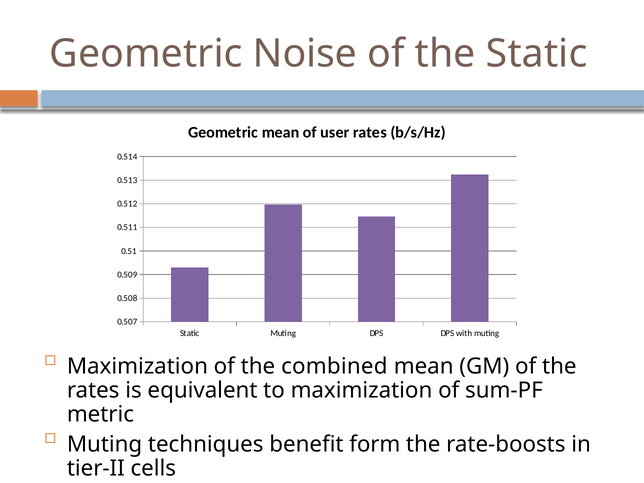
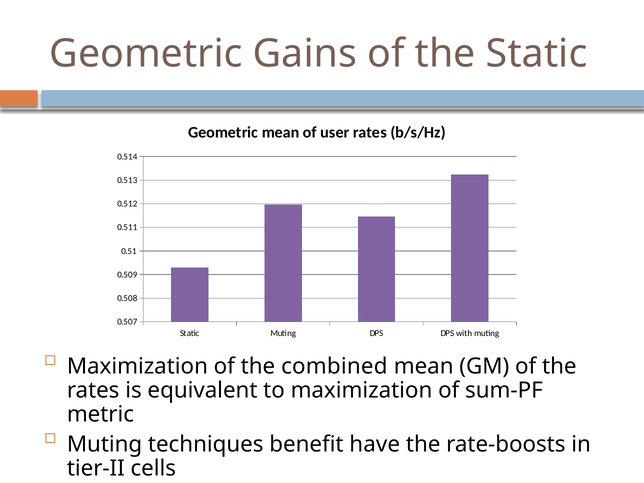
Noise: Noise -> Gains
form: form -> have
